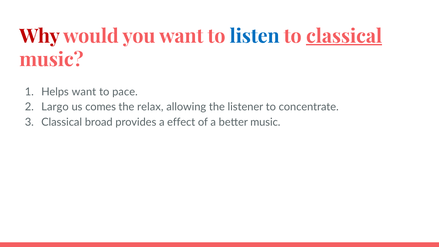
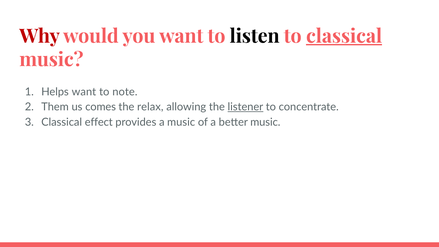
listen colour: blue -> black
pace: pace -> note
Largo: Largo -> Them
listener underline: none -> present
broad: broad -> effect
a effect: effect -> music
